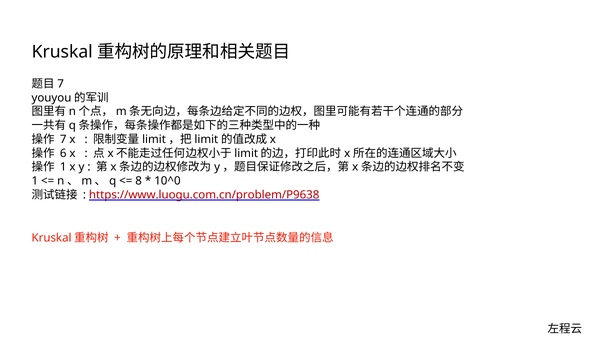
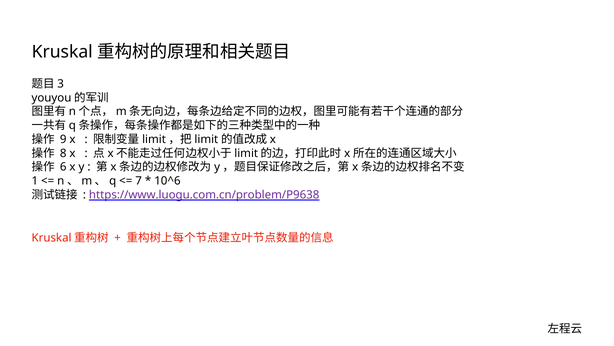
7 at (61, 84): 7 -> 3
7 at (63, 139): 7 -> 9
6: 6 -> 8
1 at (63, 167): 1 -> 6
8: 8 -> 7
10^0: 10^0 -> 10^6
https://www.luogu.com.cn/problem/P9638 colour: red -> purple
